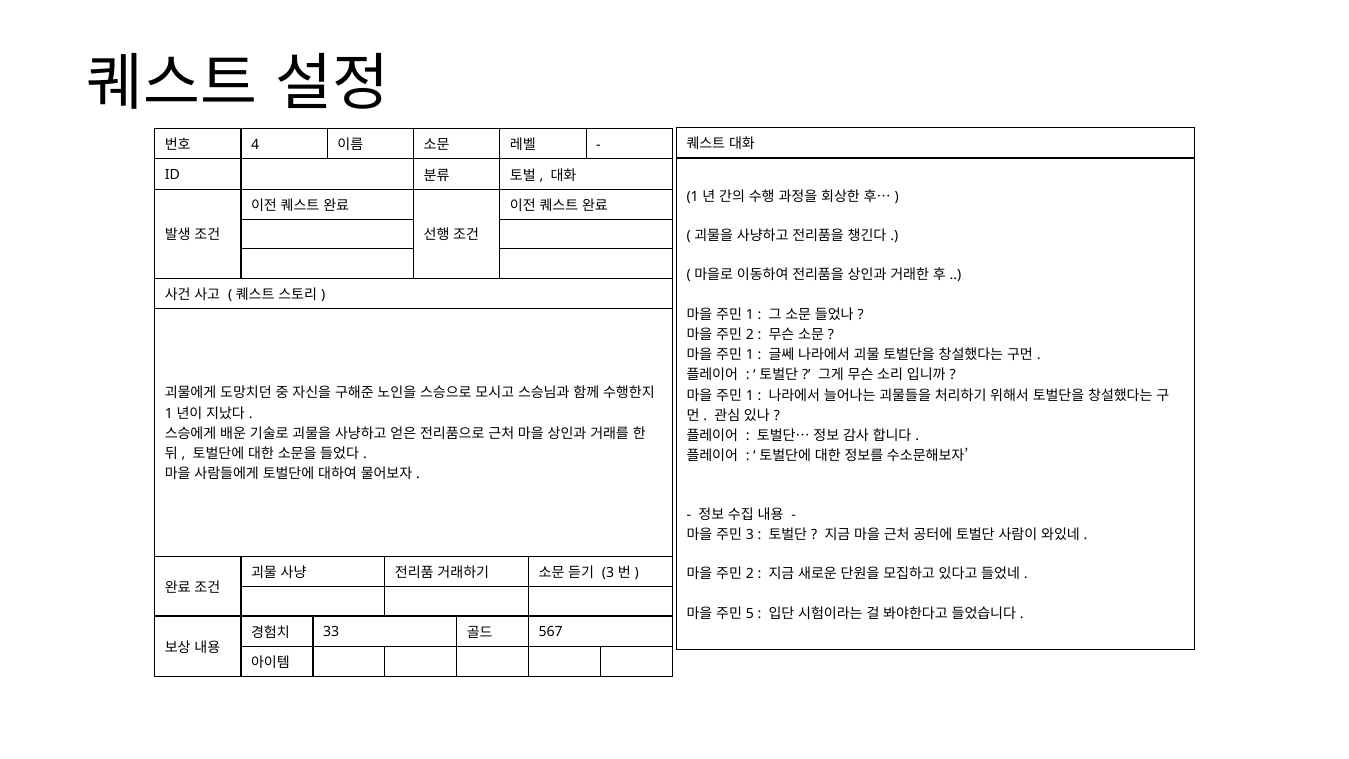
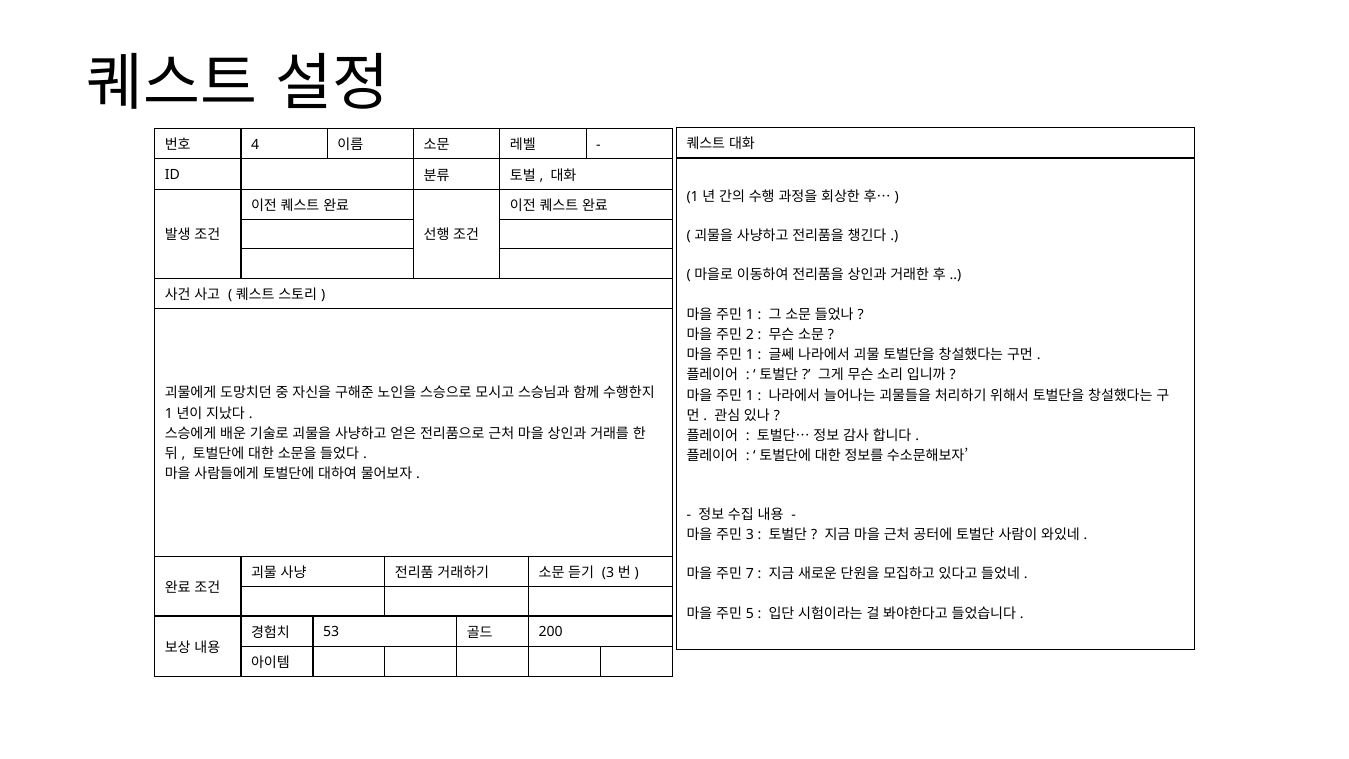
2 at (750, 574): 2 -> 7
33: 33 -> 53
567: 567 -> 200
